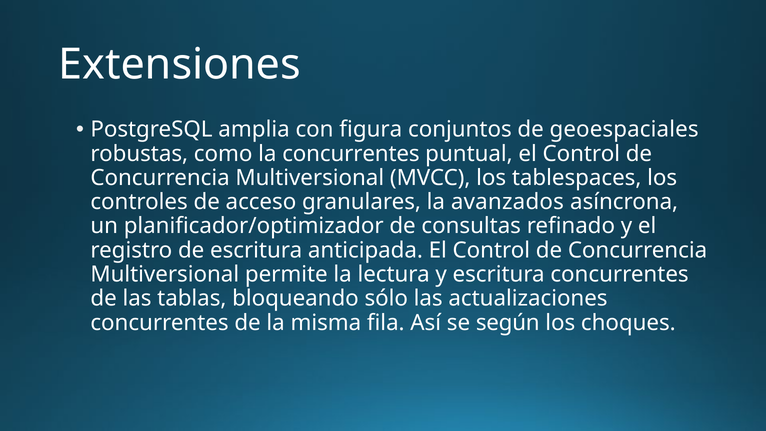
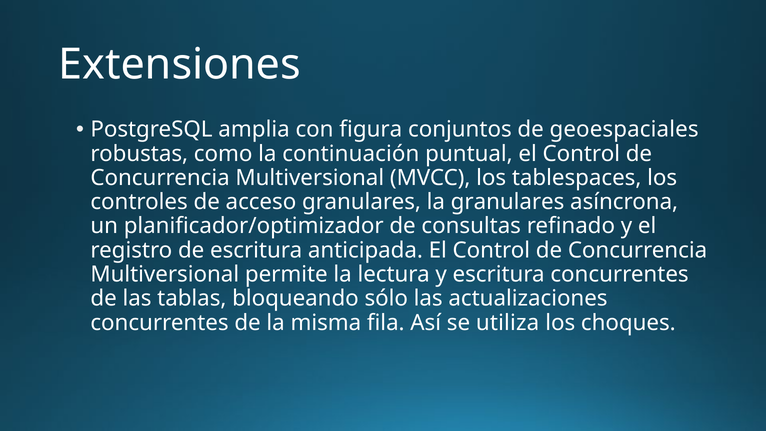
la concurrentes: concurrentes -> continuación
la avanzados: avanzados -> granulares
según: según -> utiliza
